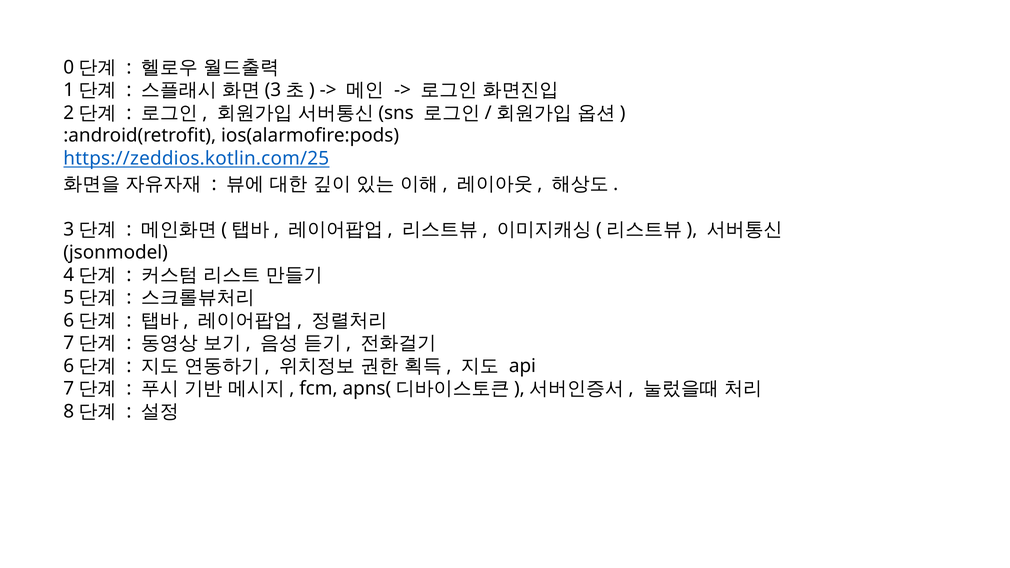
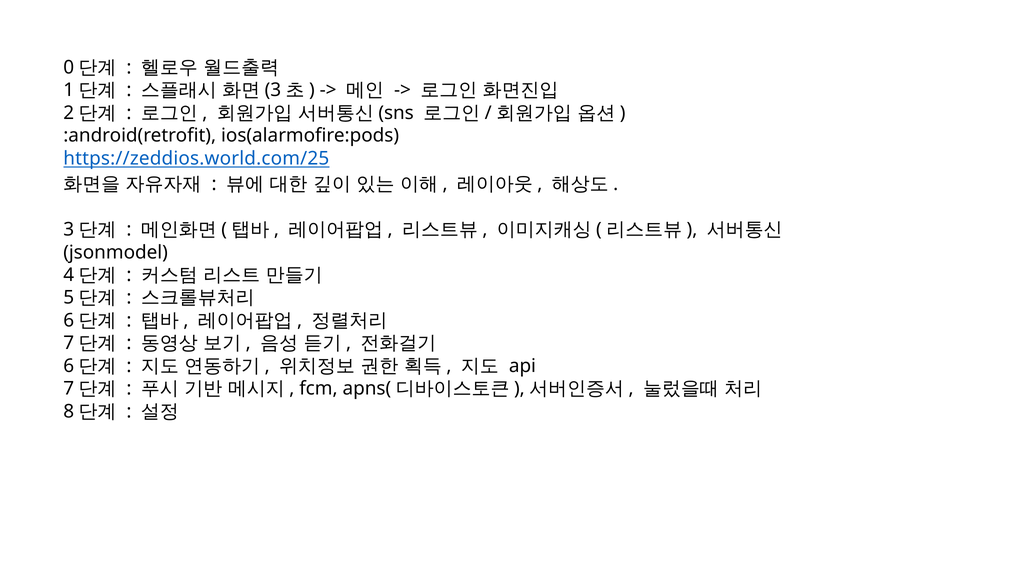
https://zeddios.kotlin.com/25: https://zeddios.kotlin.com/25 -> https://zeddios.world.com/25
